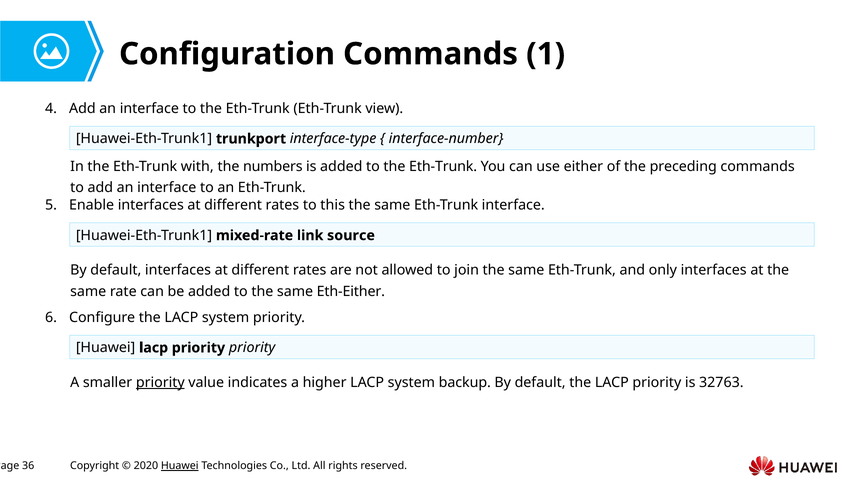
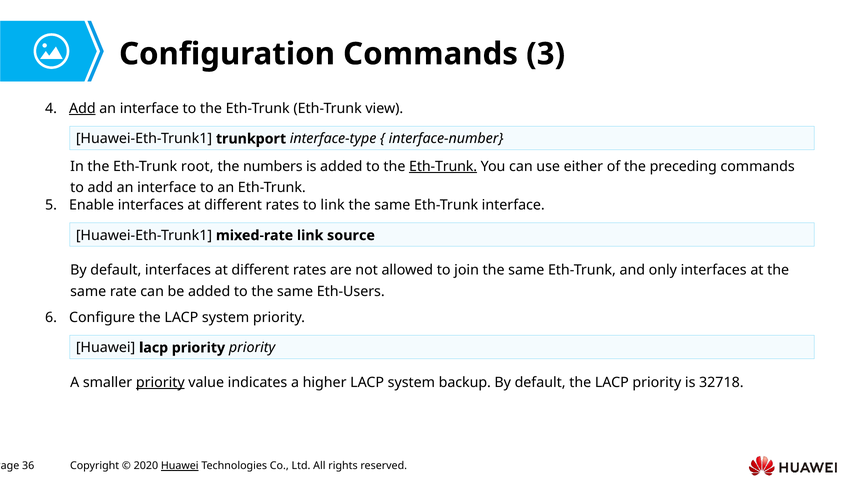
1: 1 -> 3
Add at (82, 109) underline: none -> present
with: with -> root
Eth-Trunk at (443, 167) underline: none -> present
to this: this -> link
Eth-Either: Eth-Either -> Eth-Users
32763: 32763 -> 32718
